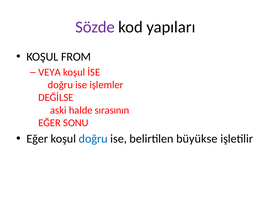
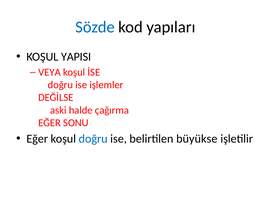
Sözde colour: purple -> blue
FROM: FROM -> YAPISI
sırasının: sırasının -> çağırma
